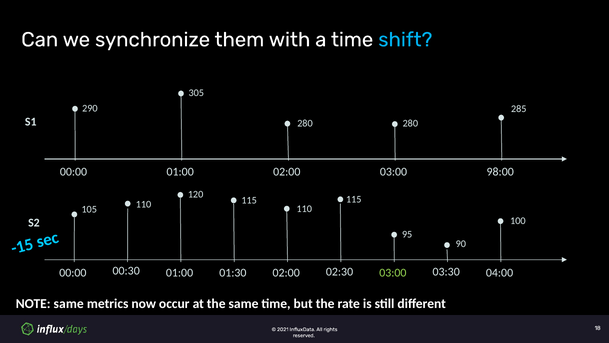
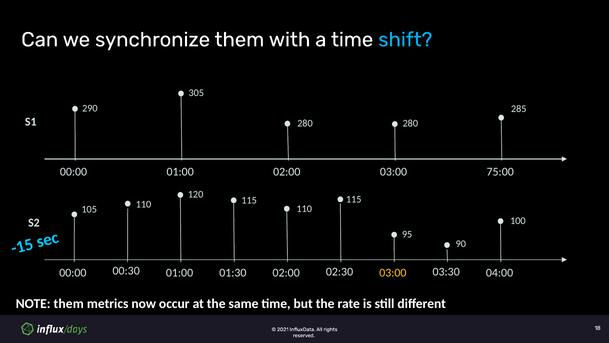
98:00: 98:00 -> 75:00
03:00 at (393, 273) colour: light green -> yellow
NOTE same: same -> them
